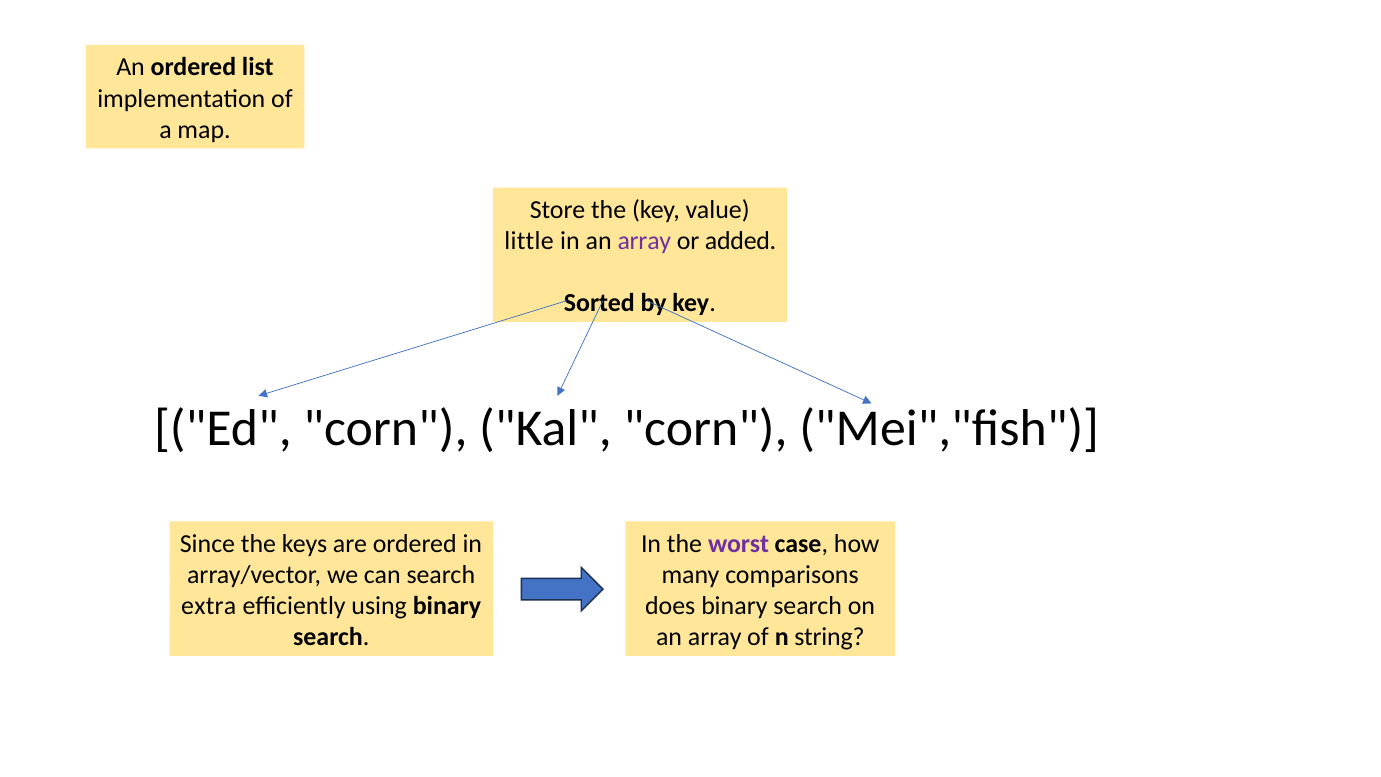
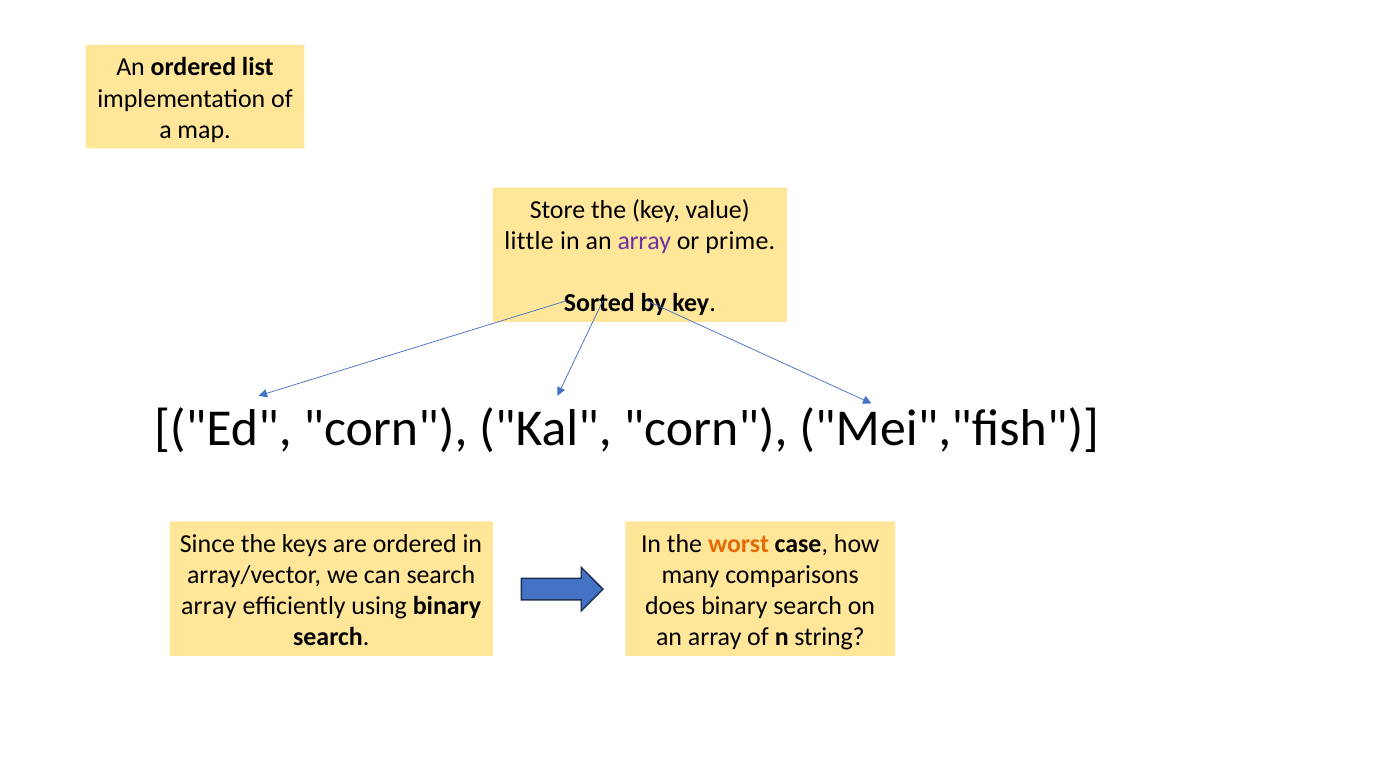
added: added -> prime
worst colour: purple -> orange
extra at (209, 606): extra -> array
